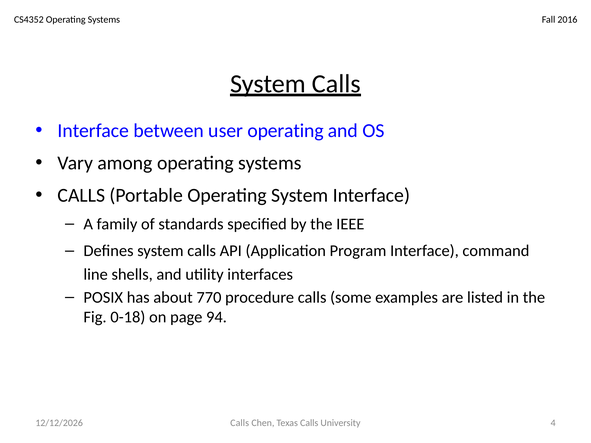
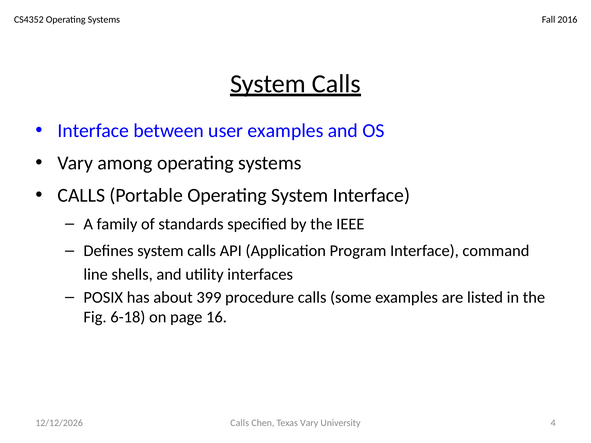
user operating: operating -> examples
770: 770 -> 399
0-18: 0-18 -> 6-18
94: 94 -> 16
Texas Calls: Calls -> Vary
